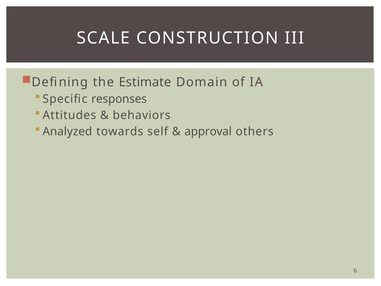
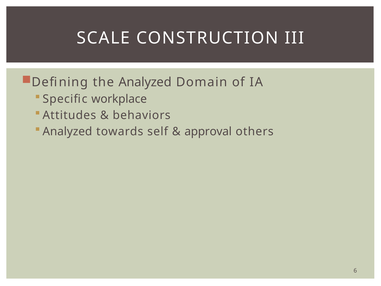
the Estimate: Estimate -> Analyzed
responses: responses -> workplace
